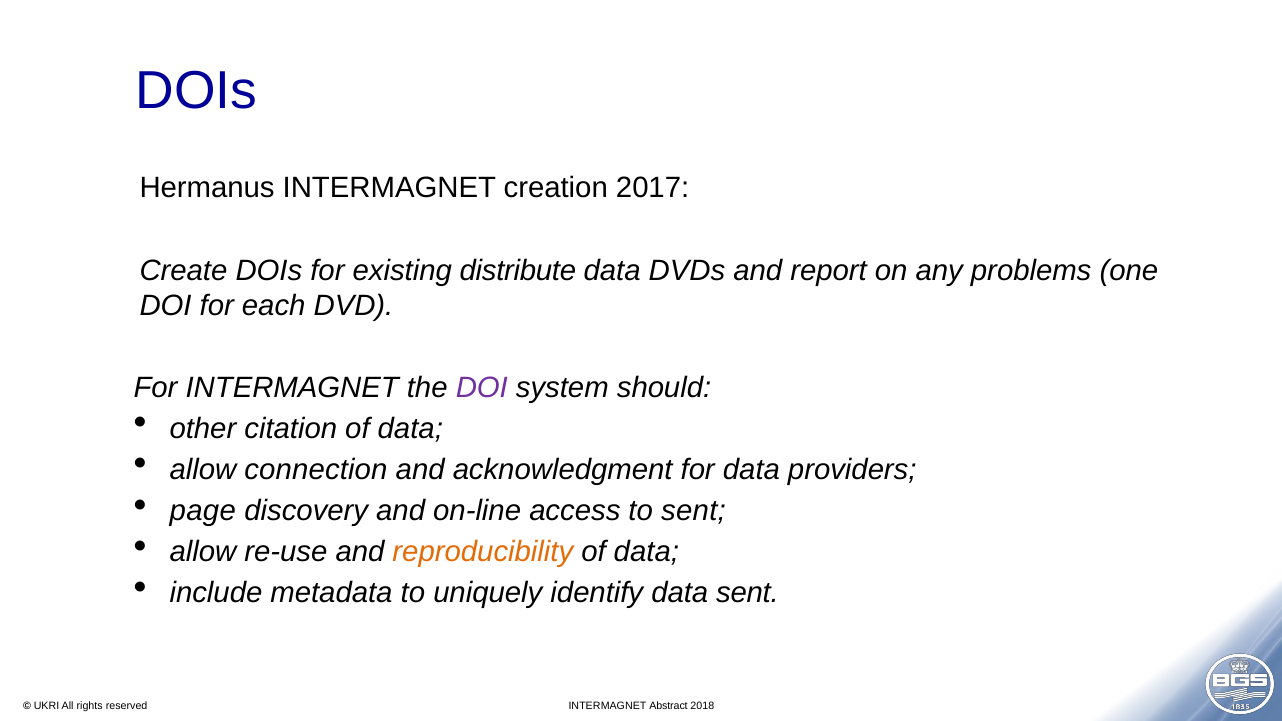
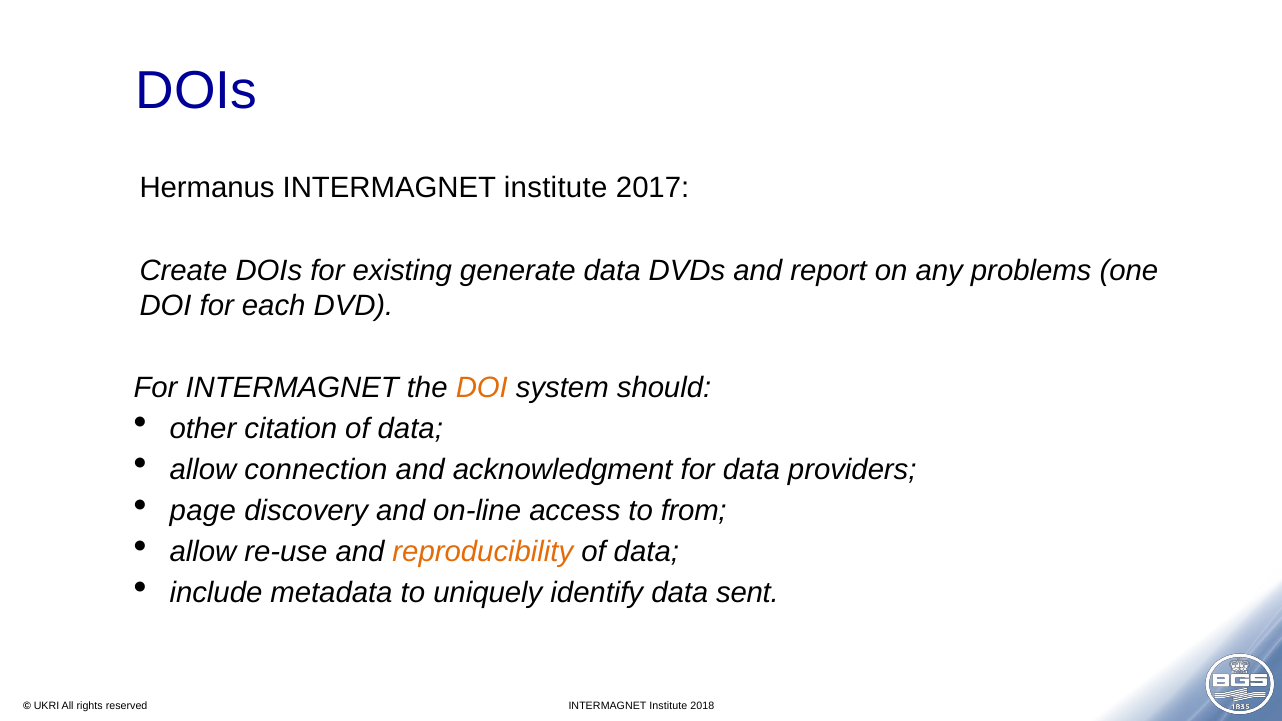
Hermanus INTERMAGNET creation: creation -> institute
distribute: distribute -> generate
DOI at (482, 388) colour: purple -> orange
to sent: sent -> from
Abstract at (669, 706): Abstract -> Institute
